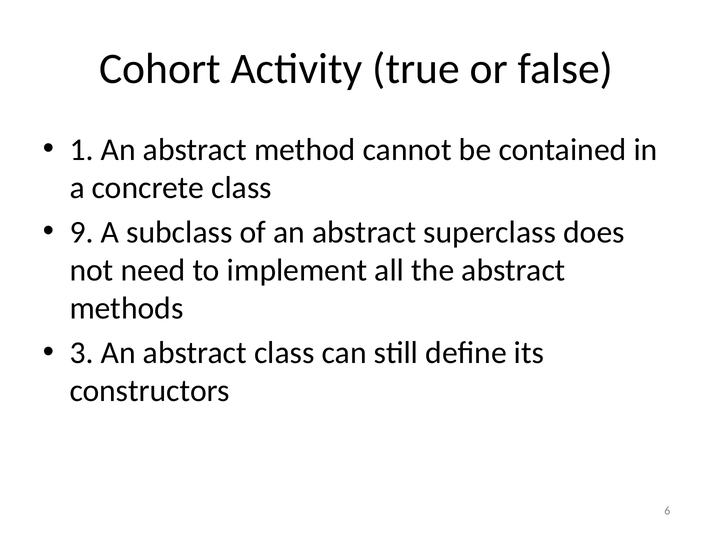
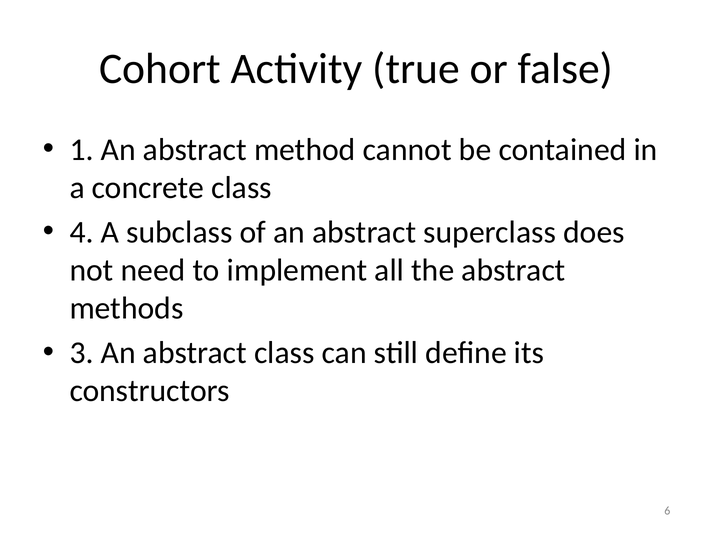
9: 9 -> 4
